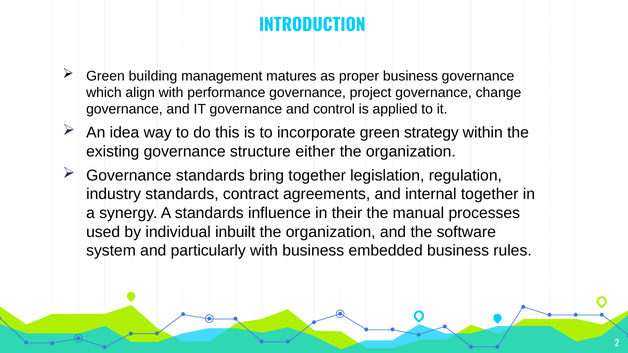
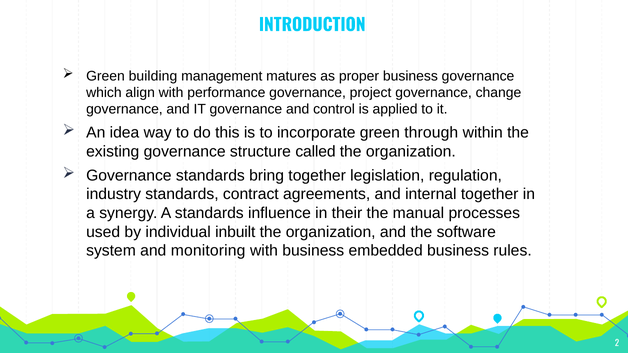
strategy: strategy -> through
either: either -> called
particularly: particularly -> monitoring
